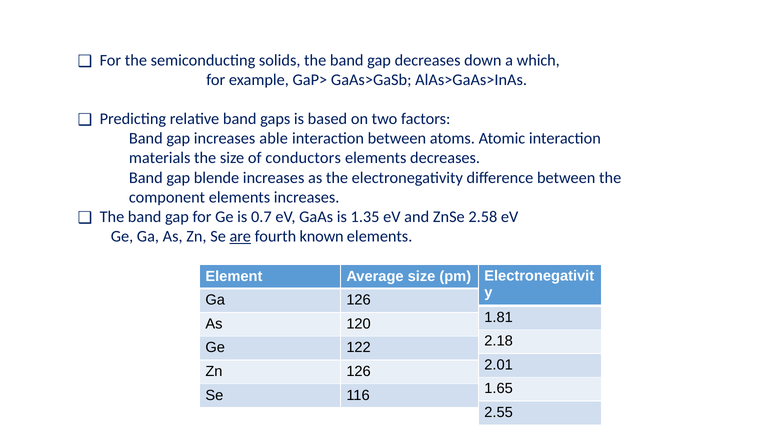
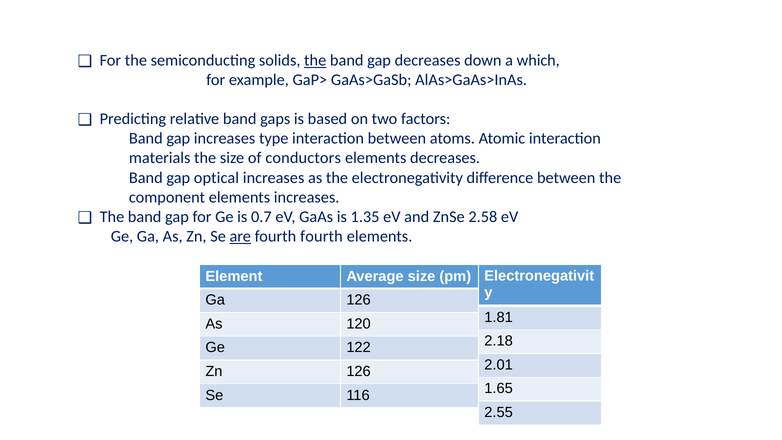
the at (315, 60) underline: none -> present
able: able -> type
blende: blende -> optical
fourth known: known -> fourth
